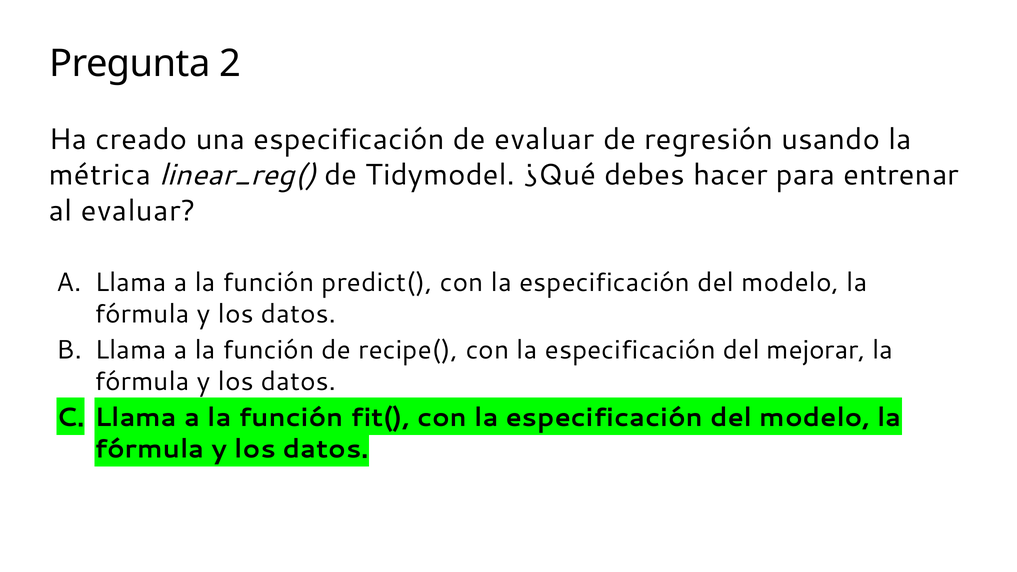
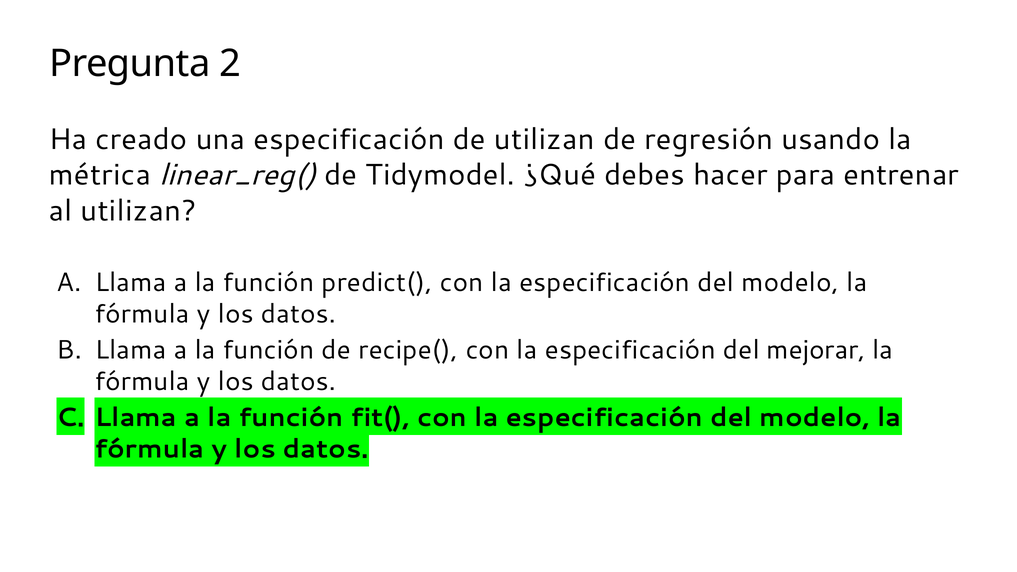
de evaluar: evaluar -> utilizan
al evaluar: evaluar -> utilizan
